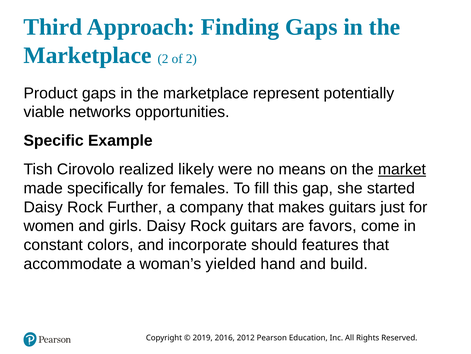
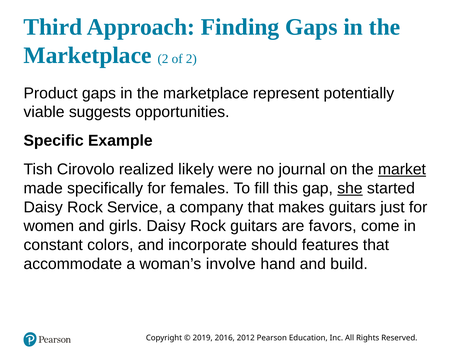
networks: networks -> suggests
means: means -> journal
she underline: none -> present
Further: Further -> Service
yielded: yielded -> involve
